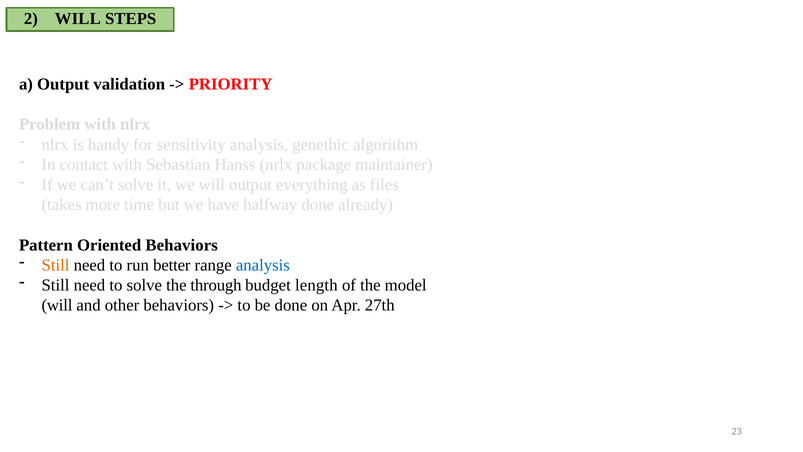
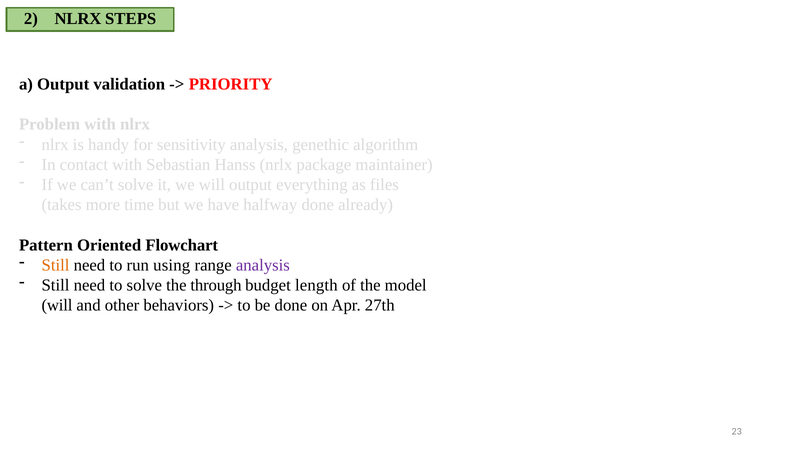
2 WILL: WILL -> NLRX
Oriented Behaviors: Behaviors -> Flowchart
better: better -> using
analysis at (263, 265) colour: blue -> purple
